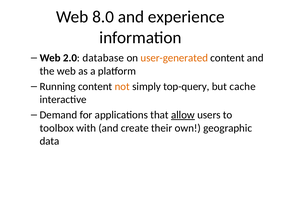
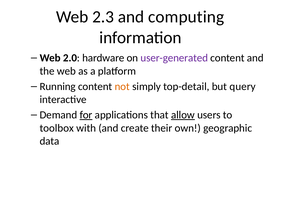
8.0: 8.0 -> 2.3
experience: experience -> computing
database: database -> hardware
user-generated colour: orange -> purple
top-query: top-query -> top-detail
cache: cache -> query
for underline: none -> present
